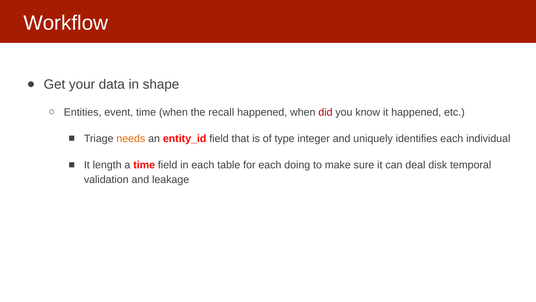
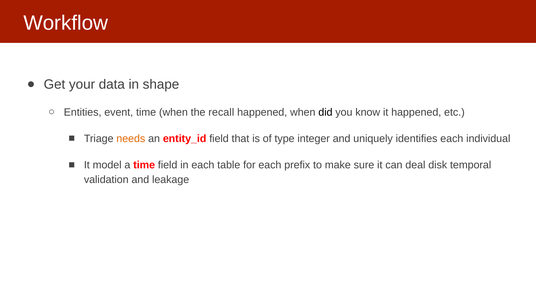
did colour: red -> black
length: length -> model
doing: doing -> prefix
